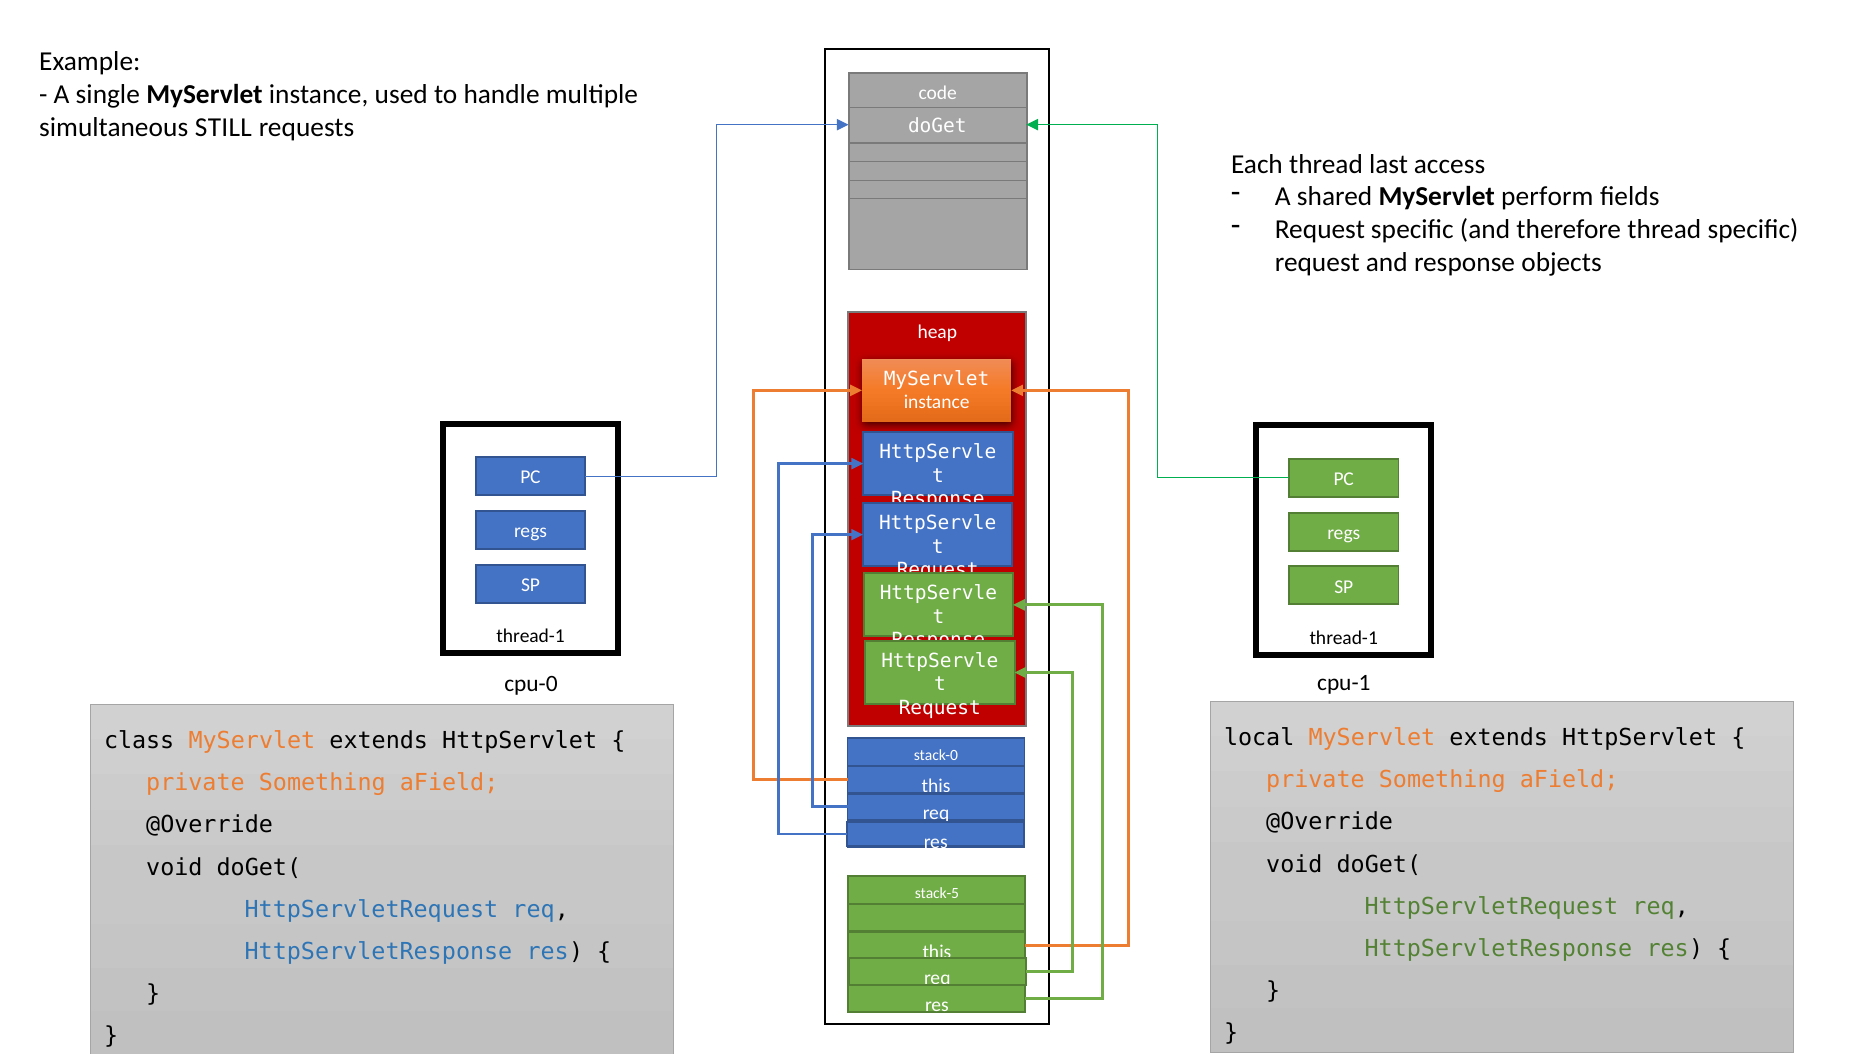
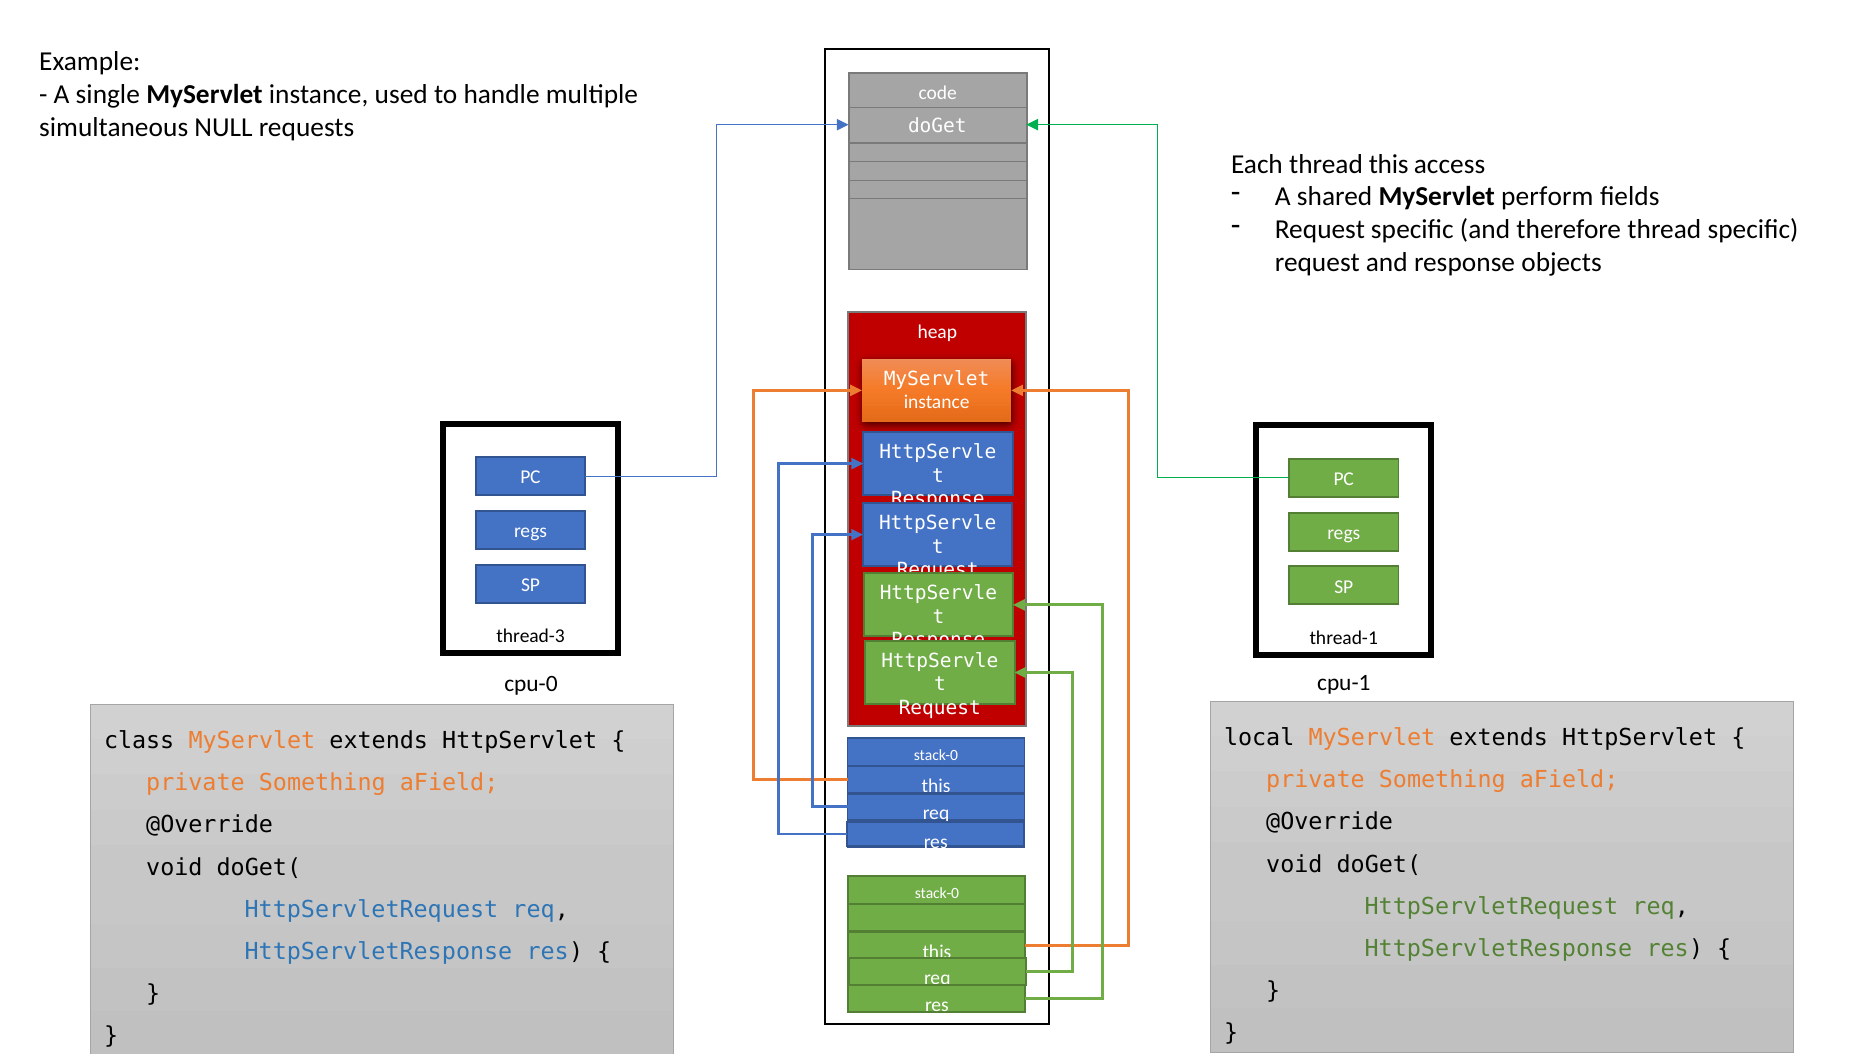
STILL: STILL -> NULL
thread last: last -> this
thread-1 at (531, 636): thread-1 -> thread-3
stack-5 at (937, 894): stack-5 -> stack-0
